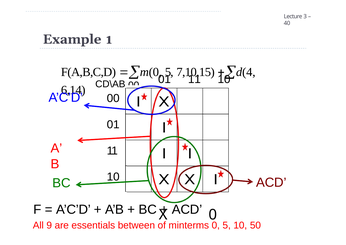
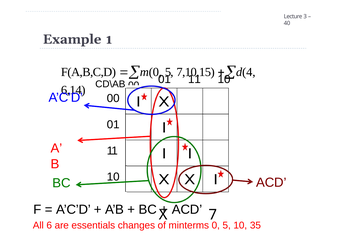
0 at (213, 214): 0 -> 7
9: 9 -> 6
between: between -> changes
50: 50 -> 35
